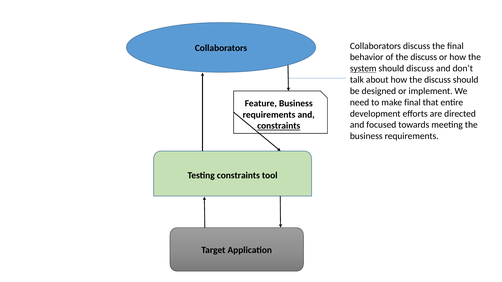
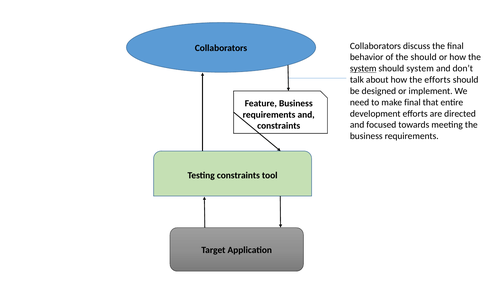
of the discuss: discuss -> should
should discuss: discuss -> system
how the discuss: discuss -> efforts
constraints at (279, 126) underline: present -> none
